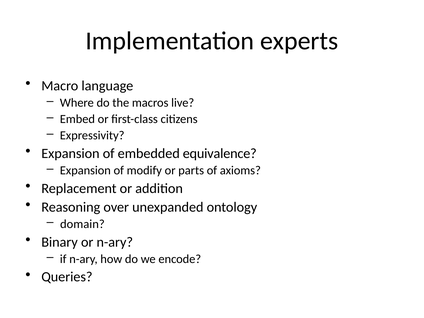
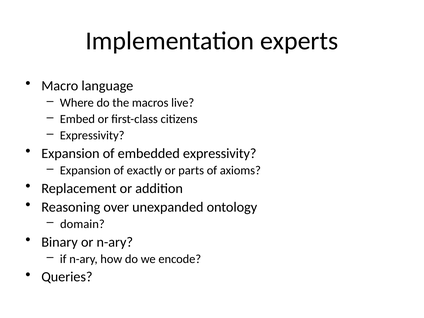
embedded equivalence: equivalence -> expressivity
modify: modify -> exactly
